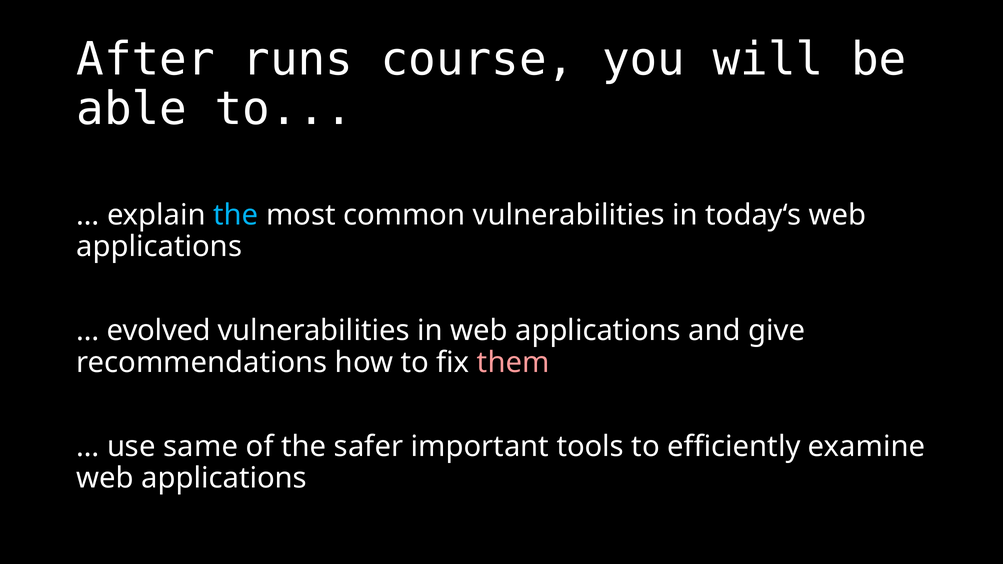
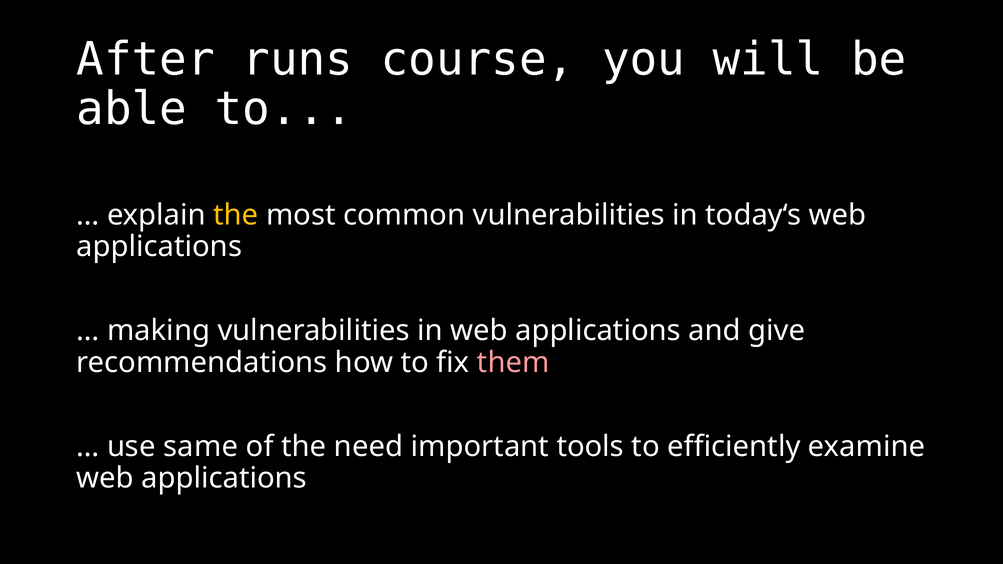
the at (236, 215) colour: light blue -> yellow
evolved: evolved -> making
safer: safer -> need
